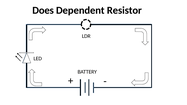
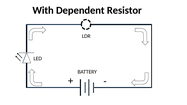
Does: Does -> With
